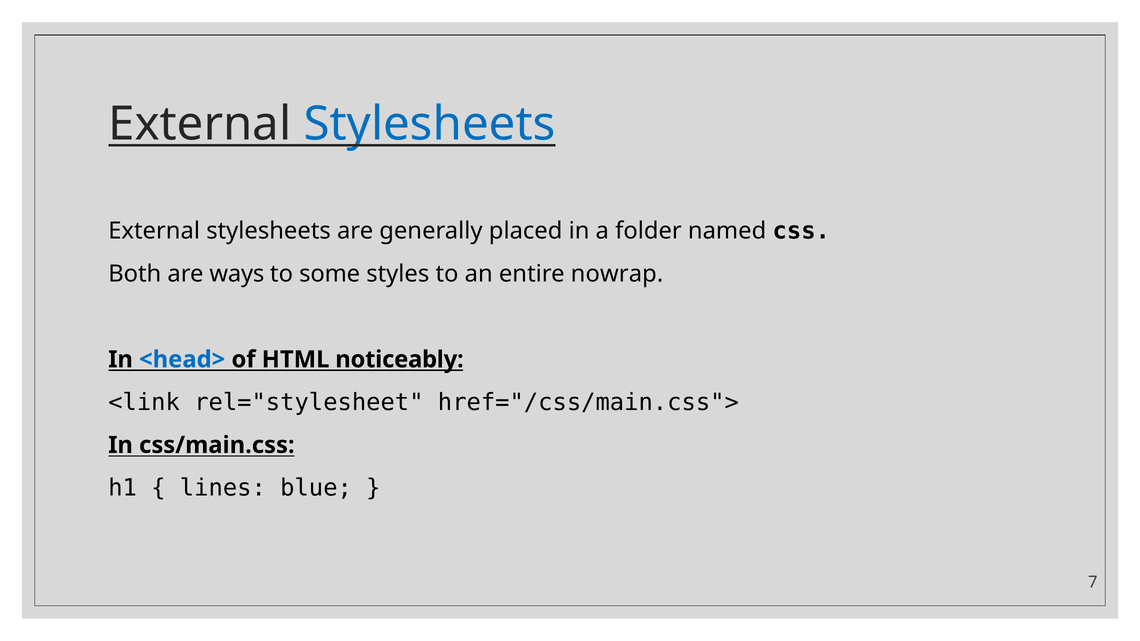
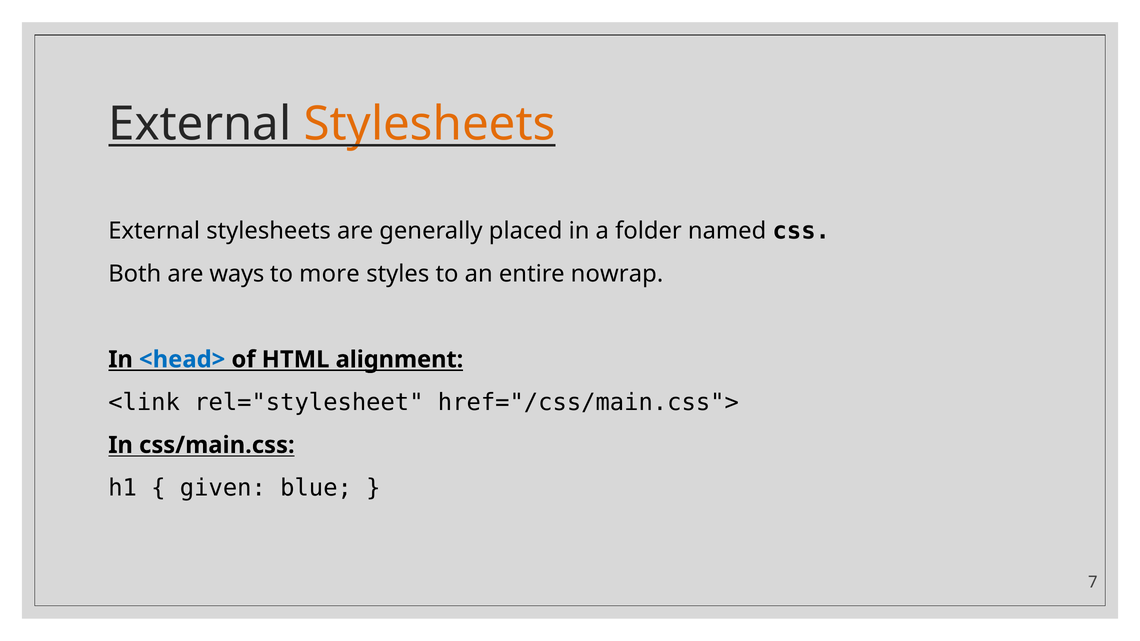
Stylesheets at (430, 124) colour: blue -> orange
some: some -> more
noticeably: noticeably -> alignment
lines: lines -> given
